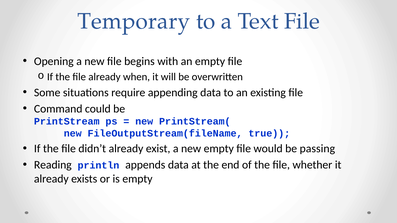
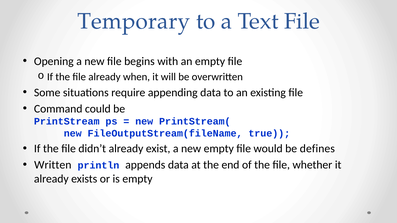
passing: passing -> defines
Reading: Reading -> Written
